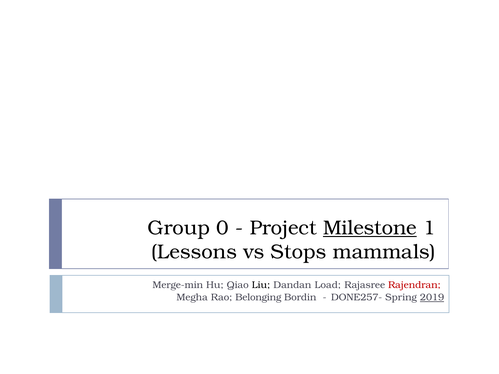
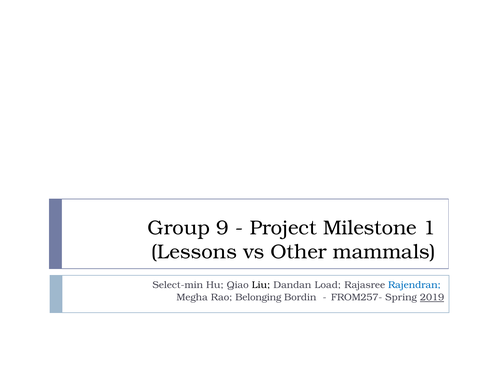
0: 0 -> 9
Milestone underline: present -> none
Stops: Stops -> Other
Merge-min: Merge-min -> Select-min
Rajendran colour: red -> blue
DONE257-: DONE257- -> FROM257-
